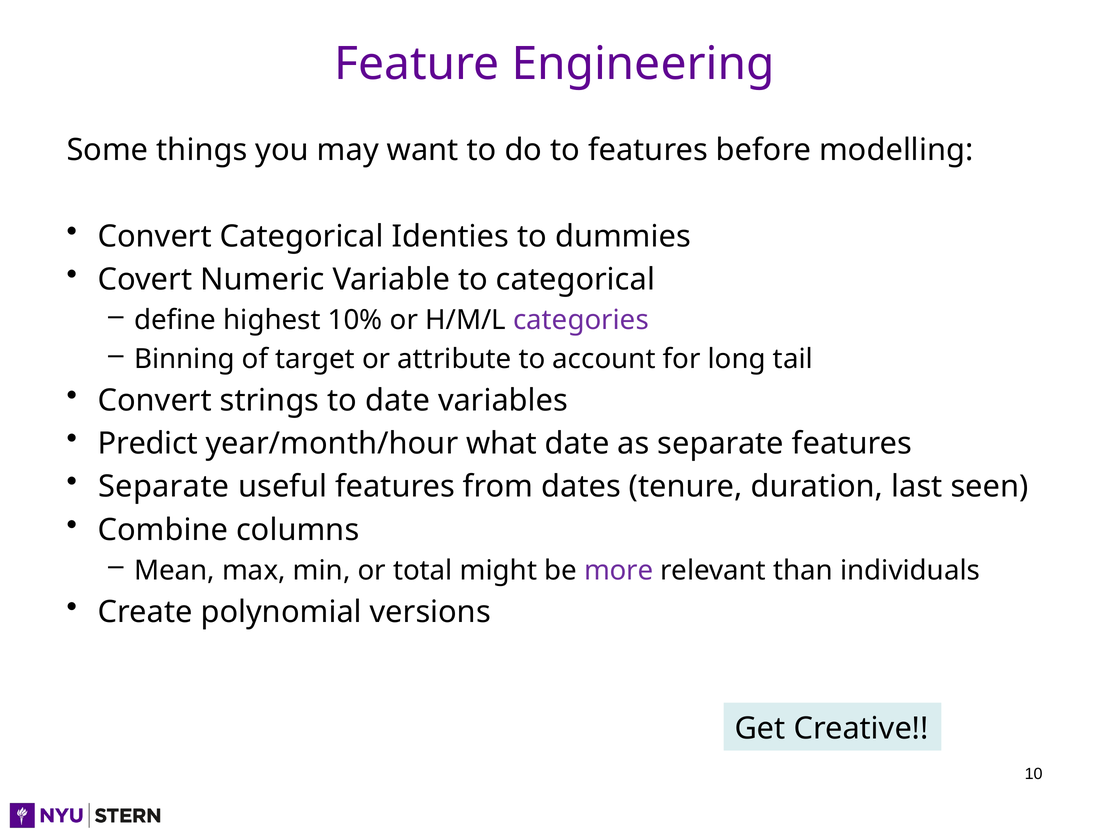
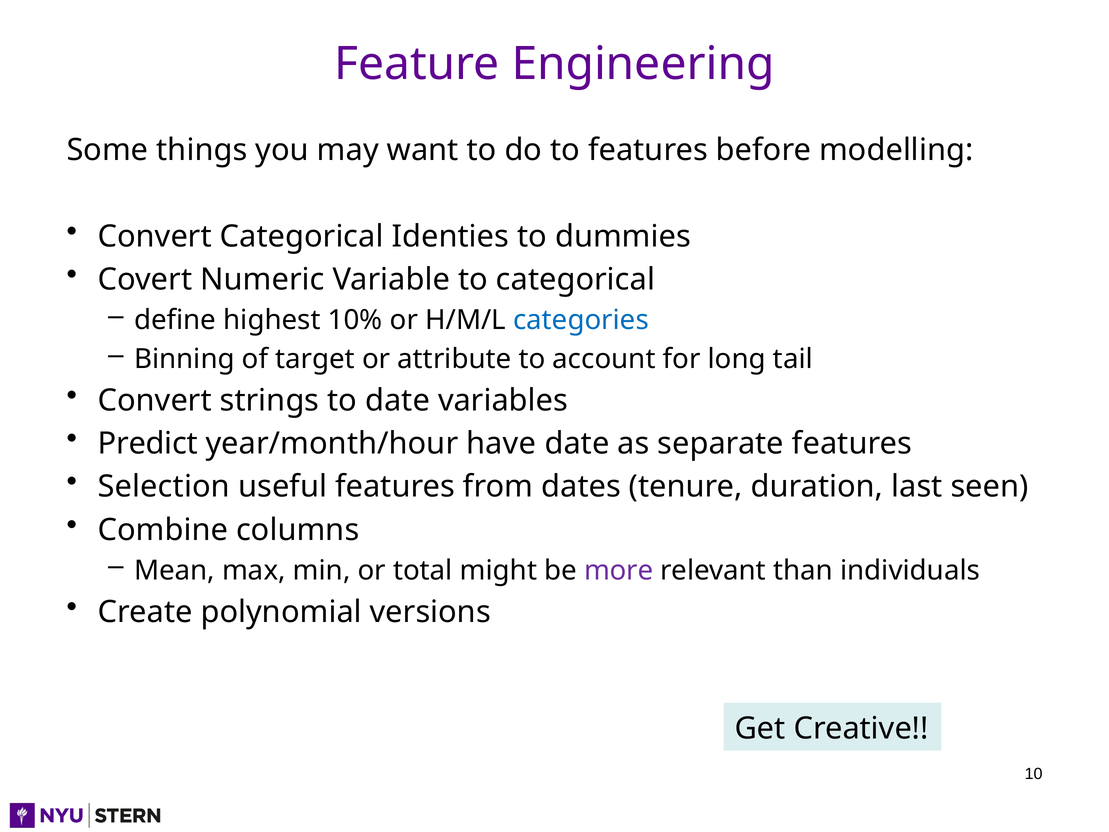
categories colour: purple -> blue
what: what -> have
Separate at (164, 487): Separate -> Selection
